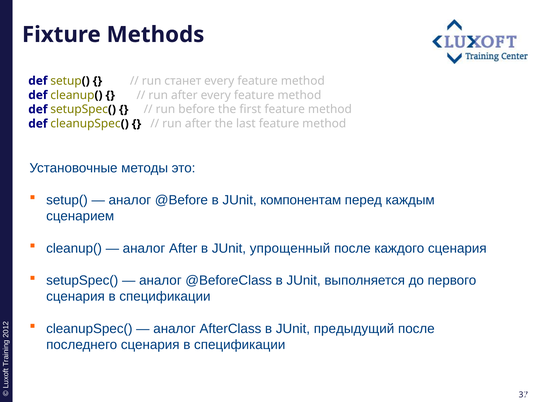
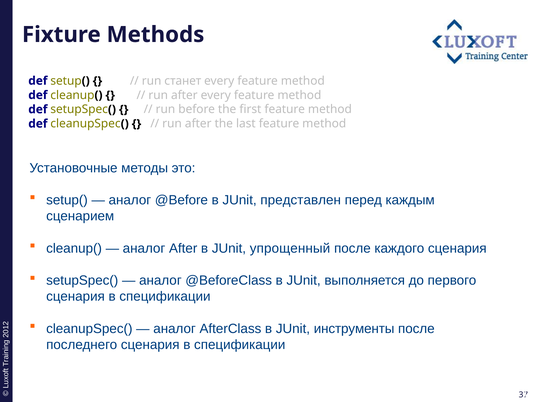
компонентам: компонентам -> представлен
предыдущий: предыдущий -> инструменты
